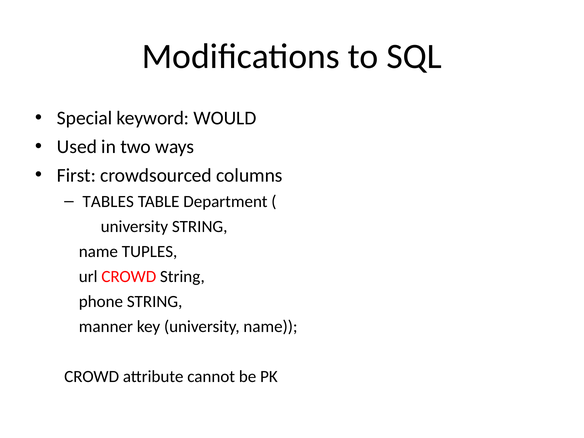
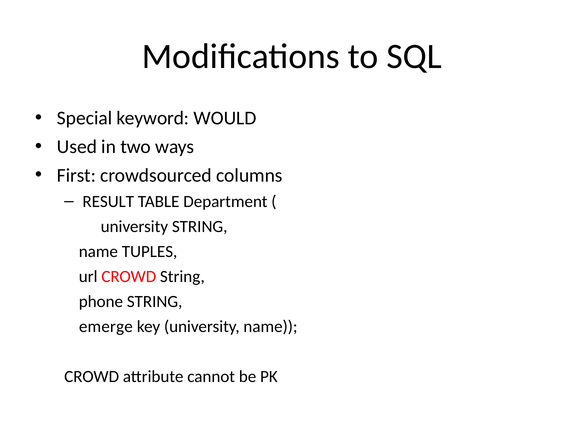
TABLES: TABLES -> RESULT
manner: manner -> emerge
